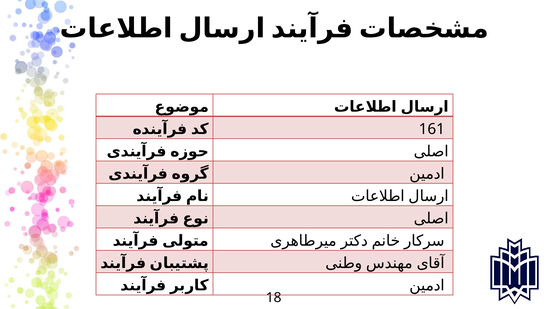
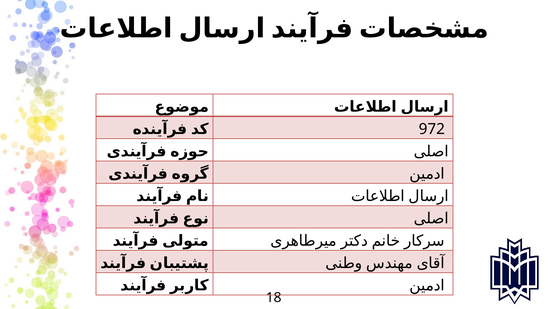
161: 161 -> 972
